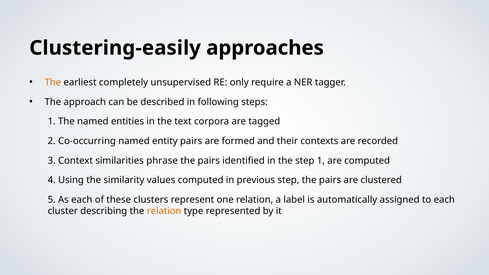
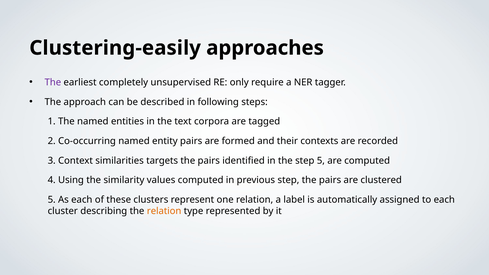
The at (53, 82) colour: orange -> purple
phrase: phrase -> targets
step 1: 1 -> 5
